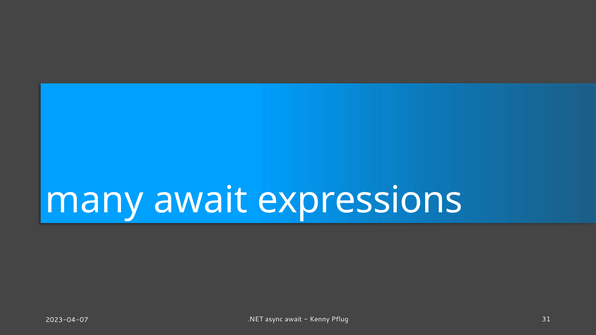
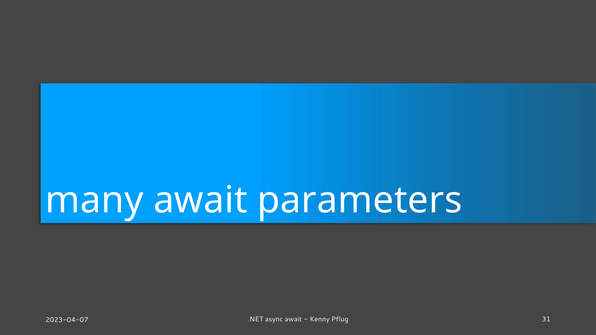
expressions: expressions -> parameters
